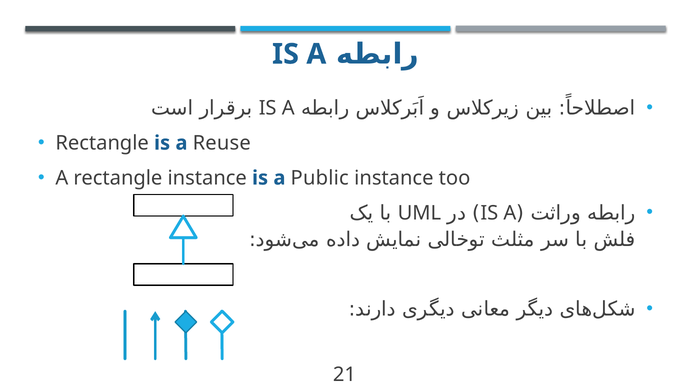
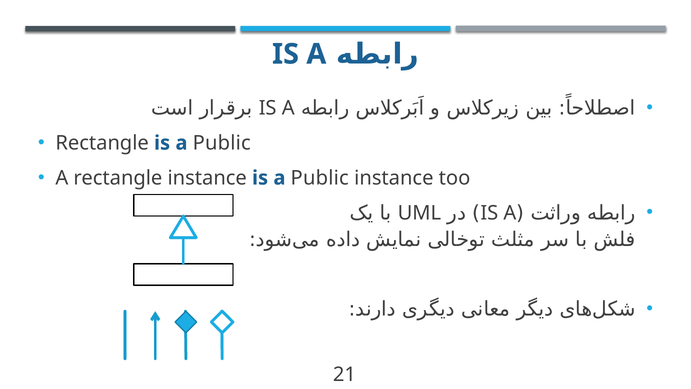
Rectangle is a Reuse: Reuse -> Public
